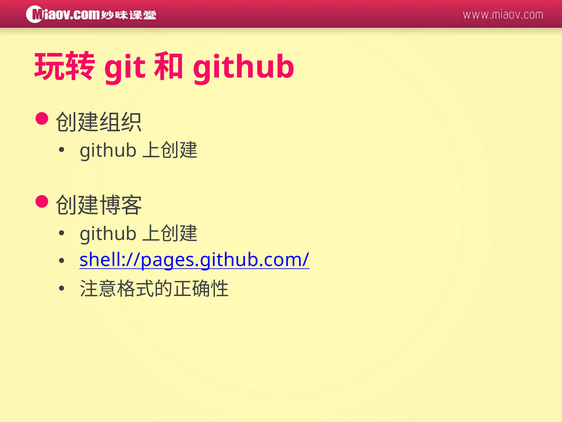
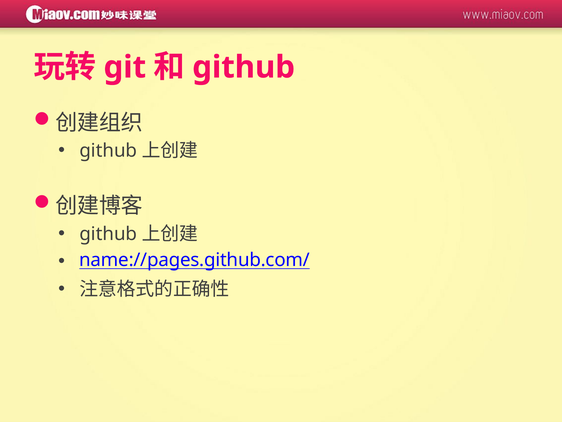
shell://pages.github.com/: shell://pages.github.com/ -> name://pages.github.com/
